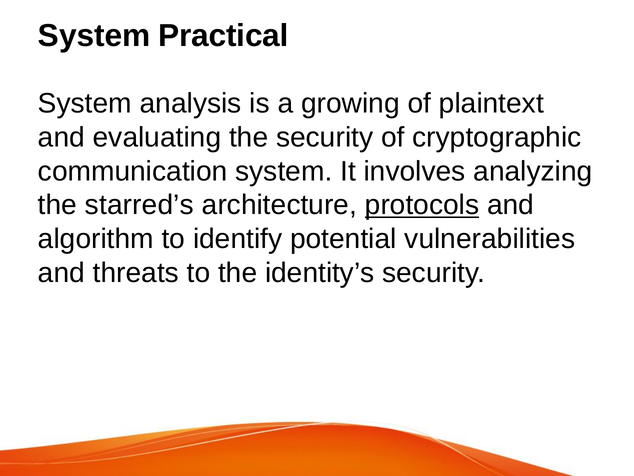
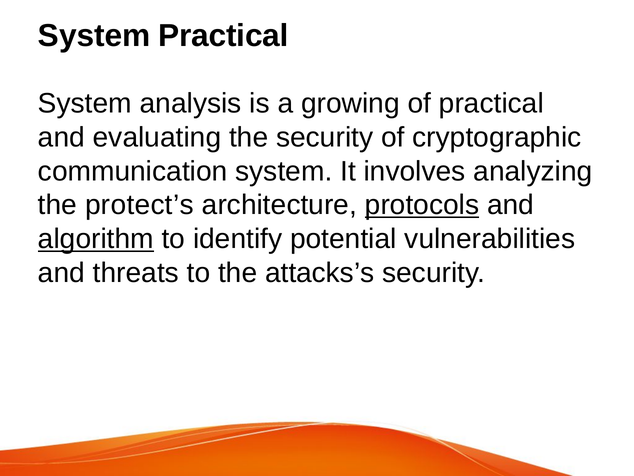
of plaintext: plaintext -> practical
starred’s: starred’s -> protect’s
algorithm underline: none -> present
identity’s: identity’s -> attacks’s
